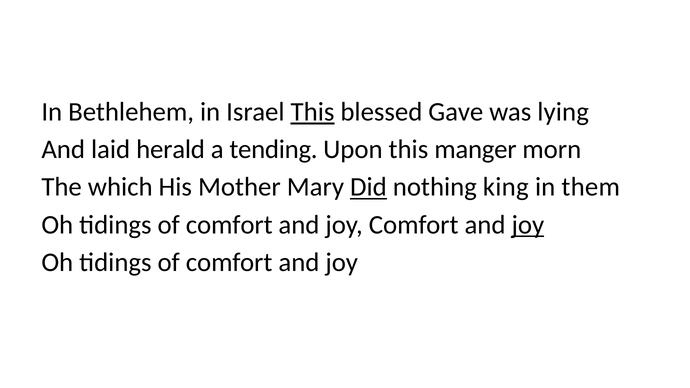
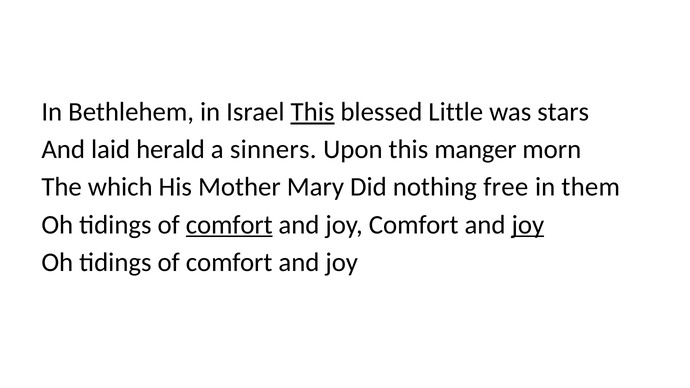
Gave: Gave -> Little
lying: lying -> stars
tending: tending -> sinners
Did underline: present -> none
king: king -> free
comfort at (229, 225) underline: none -> present
